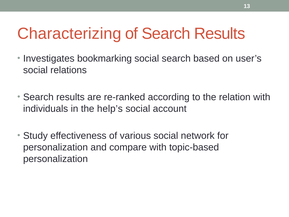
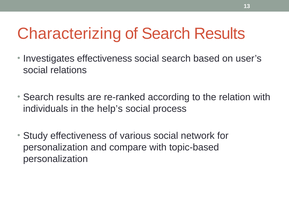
Investigates bookmarking: bookmarking -> effectiveness
account: account -> process
